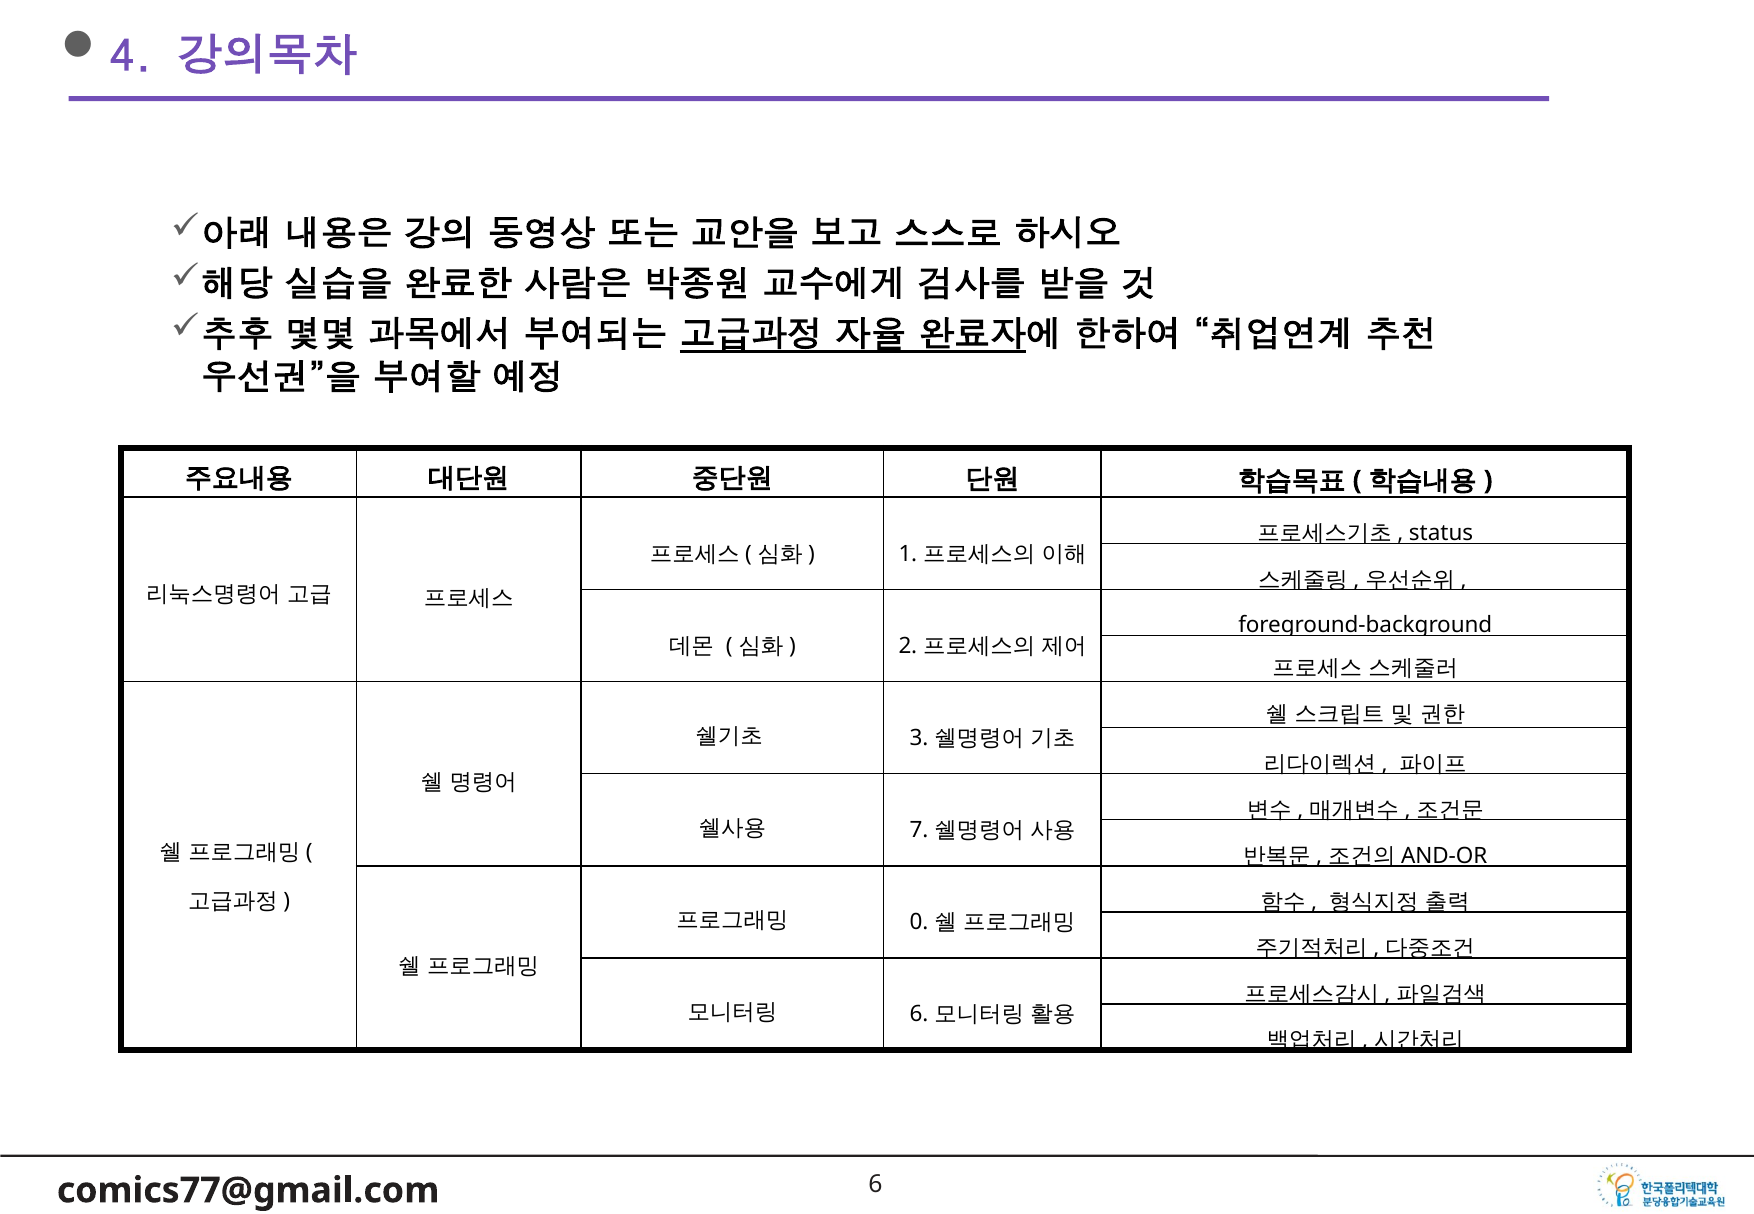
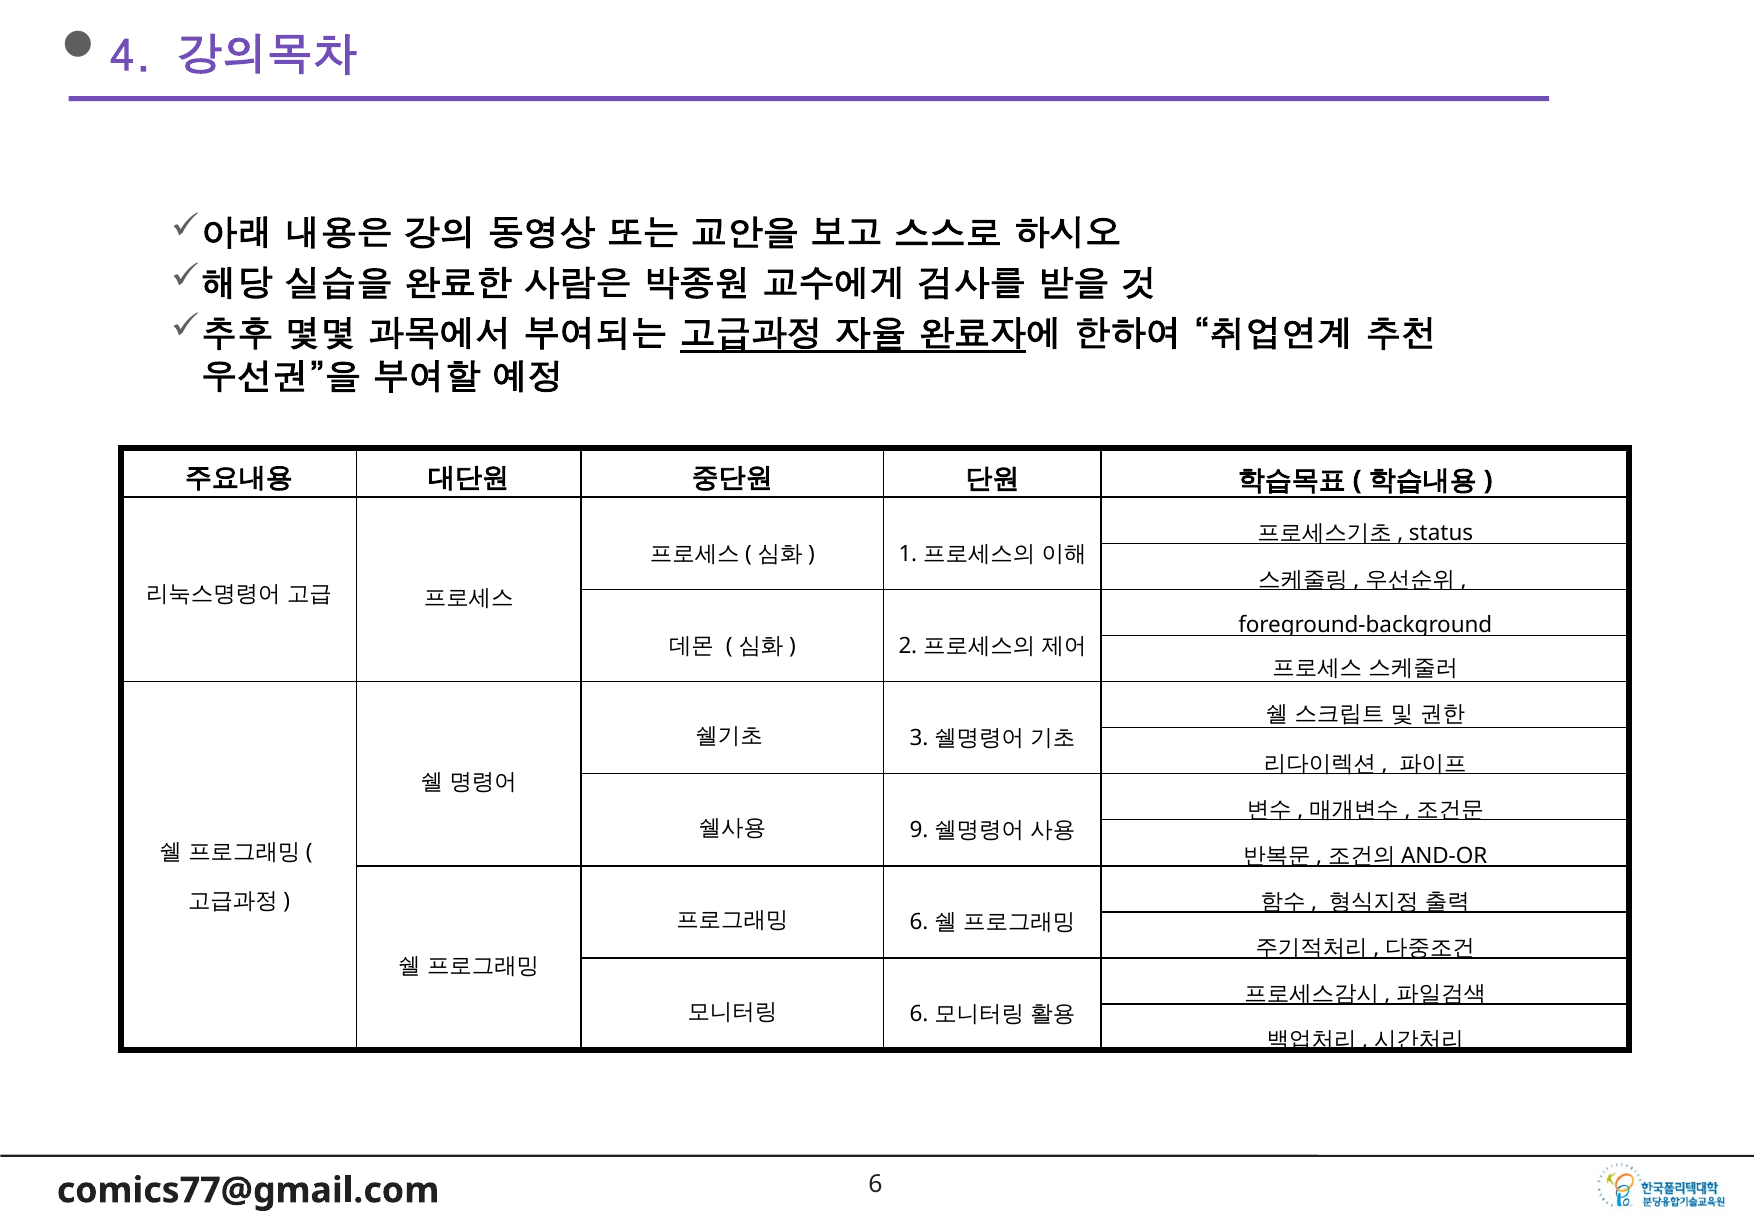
7: 7 -> 9
0 at (919, 923): 0 -> 6
